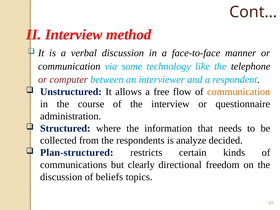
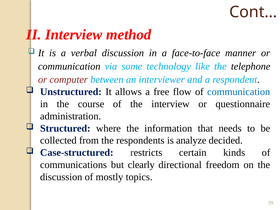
communication at (239, 92) colour: orange -> blue
Plan-structured: Plan-structured -> Case-structured
beliefs: beliefs -> mostly
